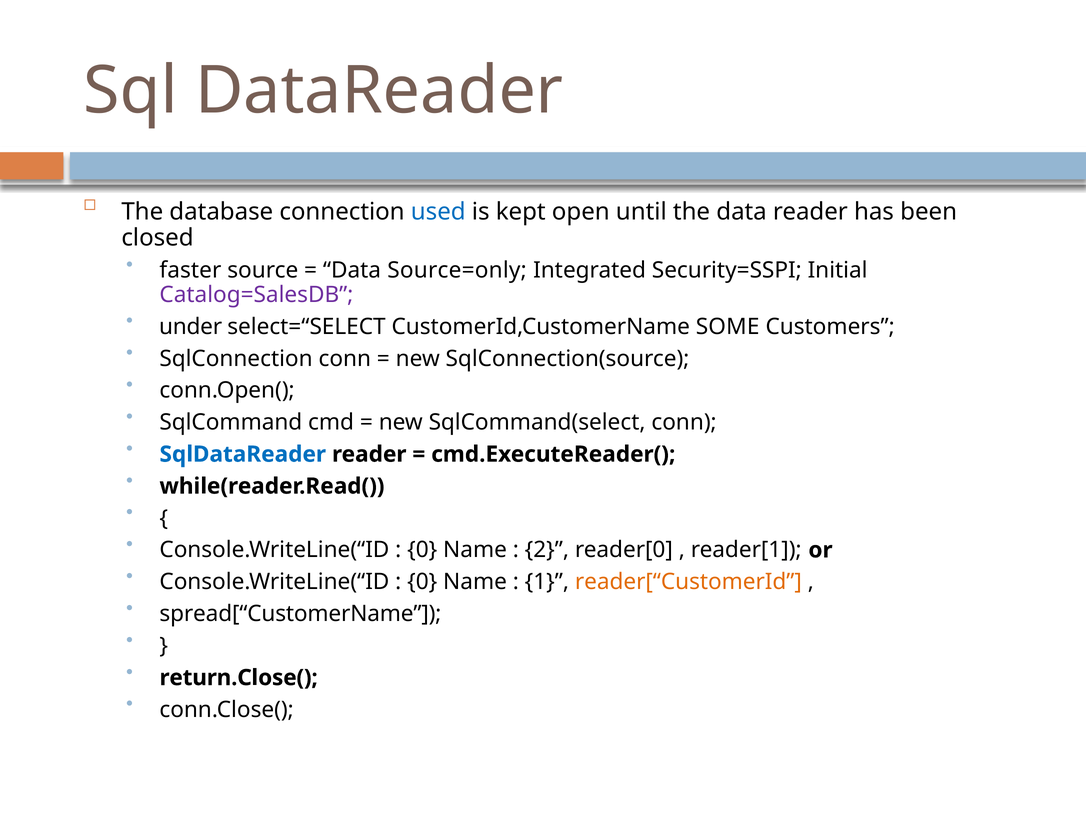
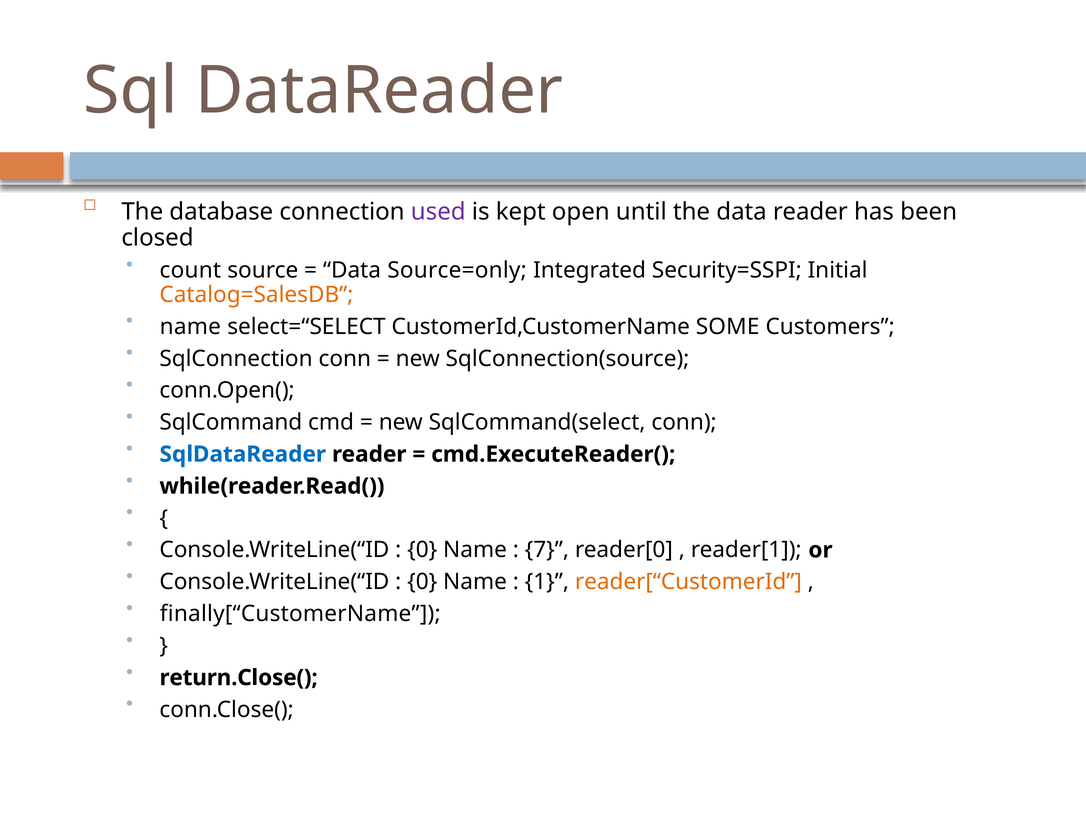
used colour: blue -> purple
faster: faster -> count
Catalog=SalesDB colour: purple -> orange
under at (191, 326): under -> name
2: 2 -> 7
spread[“CustomerName: spread[“CustomerName -> finally[“CustomerName
